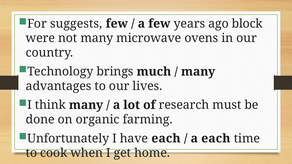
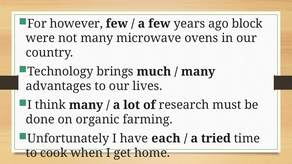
suggests: suggests -> however
a each: each -> tried
